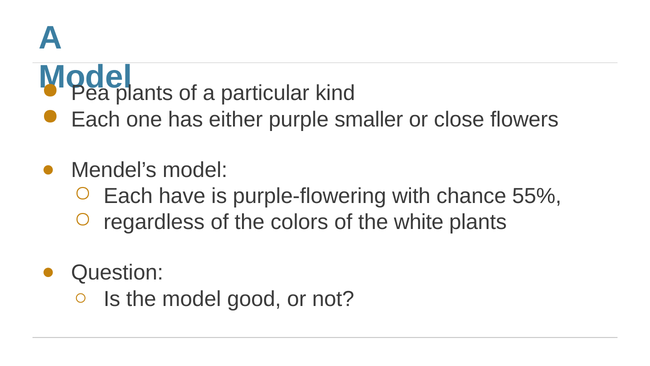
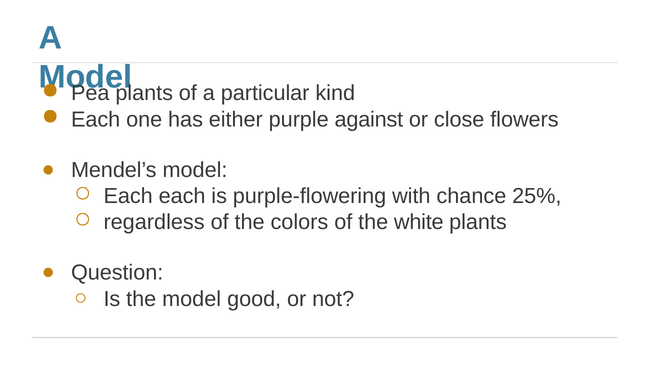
smaller: smaller -> against
Each have: have -> each
55%: 55% -> 25%
